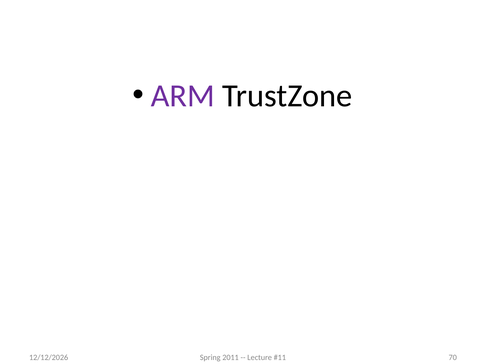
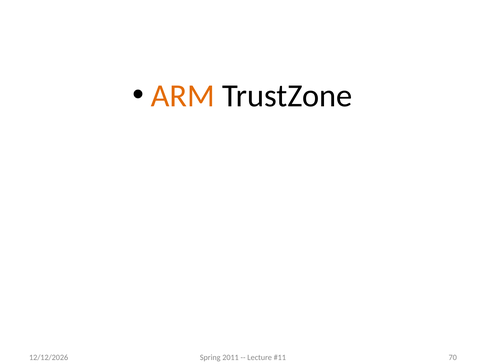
ARM colour: purple -> orange
